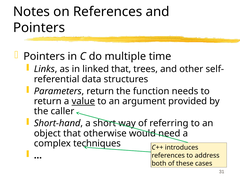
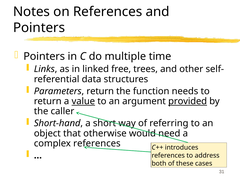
linked that: that -> free
provided underline: none -> present
complex techniques: techniques -> references
